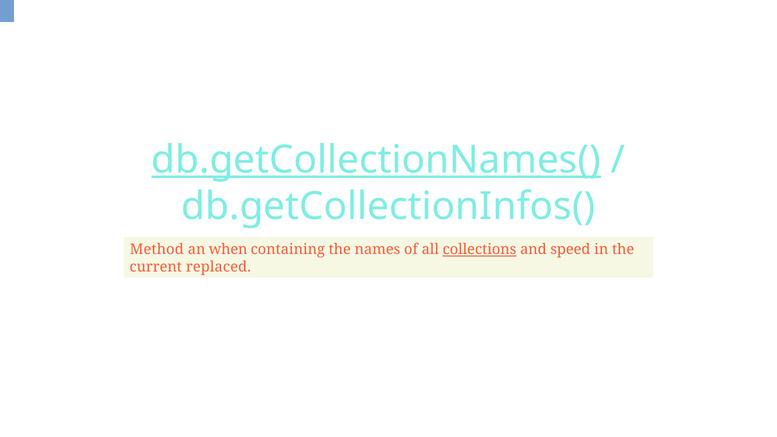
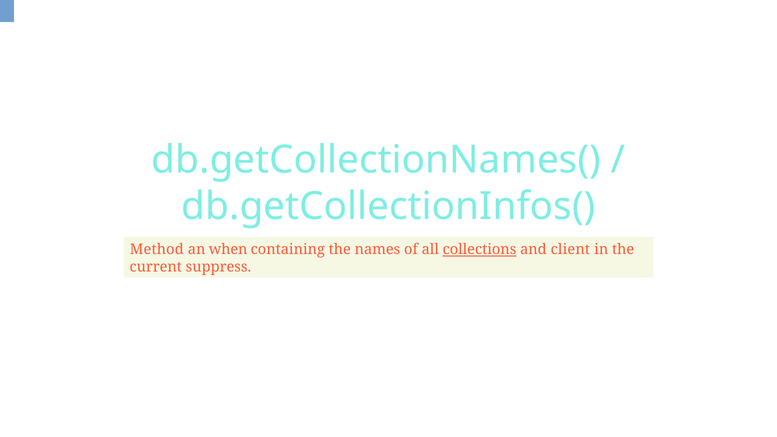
db.getCollectionNames( underline: present -> none
speed: speed -> client
replaced: replaced -> suppress
